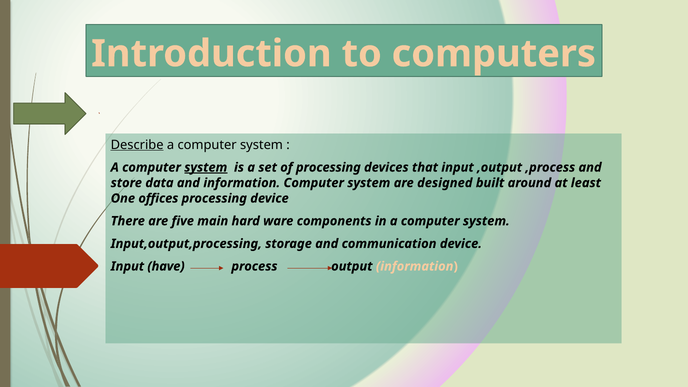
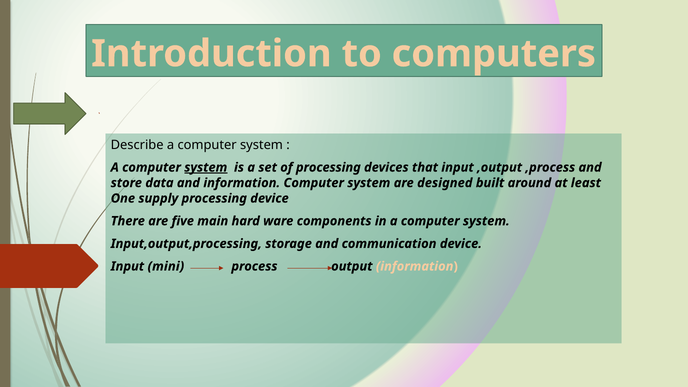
Describe underline: present -> none
offices: offices -> supply
have: have -> mini
